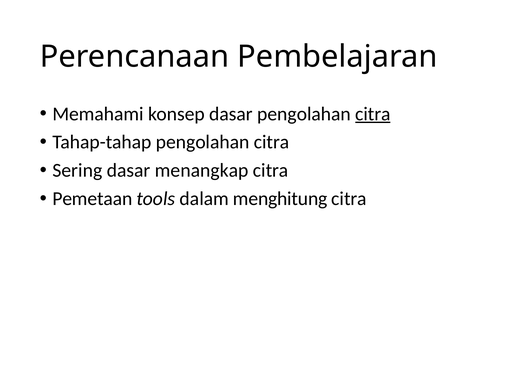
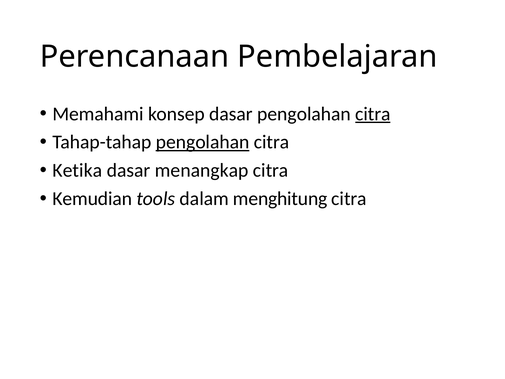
pengolahan at (203, 142) underline: none -> present
Sering: Sering -> Ketika
Pemetaan: Pemetaan -> Kemudian
